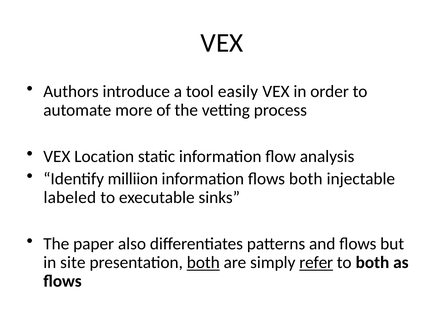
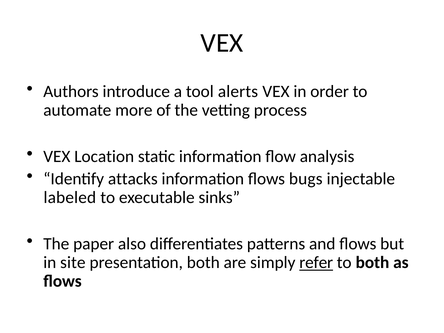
easily: easily -> alerts
milliion: milliion -> attacks
flows both: both -> bugs
both at (203, 263) underline: present -> none
